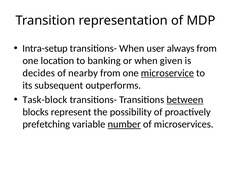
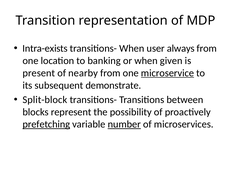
Intra-setup: Intra-setup -> Intra-exists
decides: decides -> present
outperforms: outperforms -> demonstrate
Task-block: Task-block -> Split-block
between underline: present -> none
prefetching underline: none -> present
